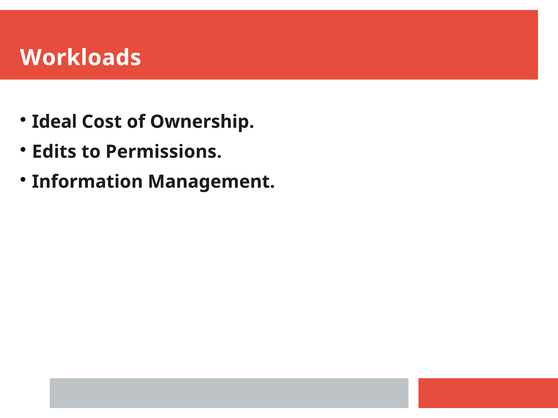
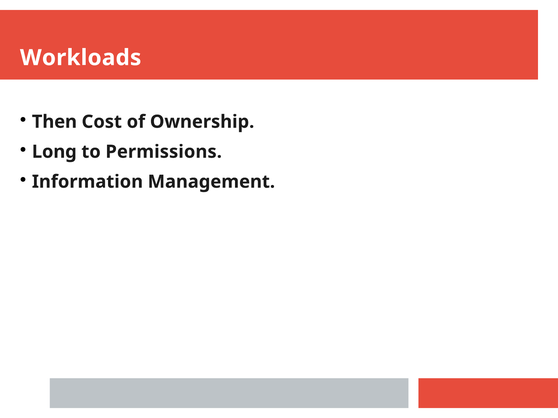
Ideal: Ideal -> Then
Edits: Edits -> Long
